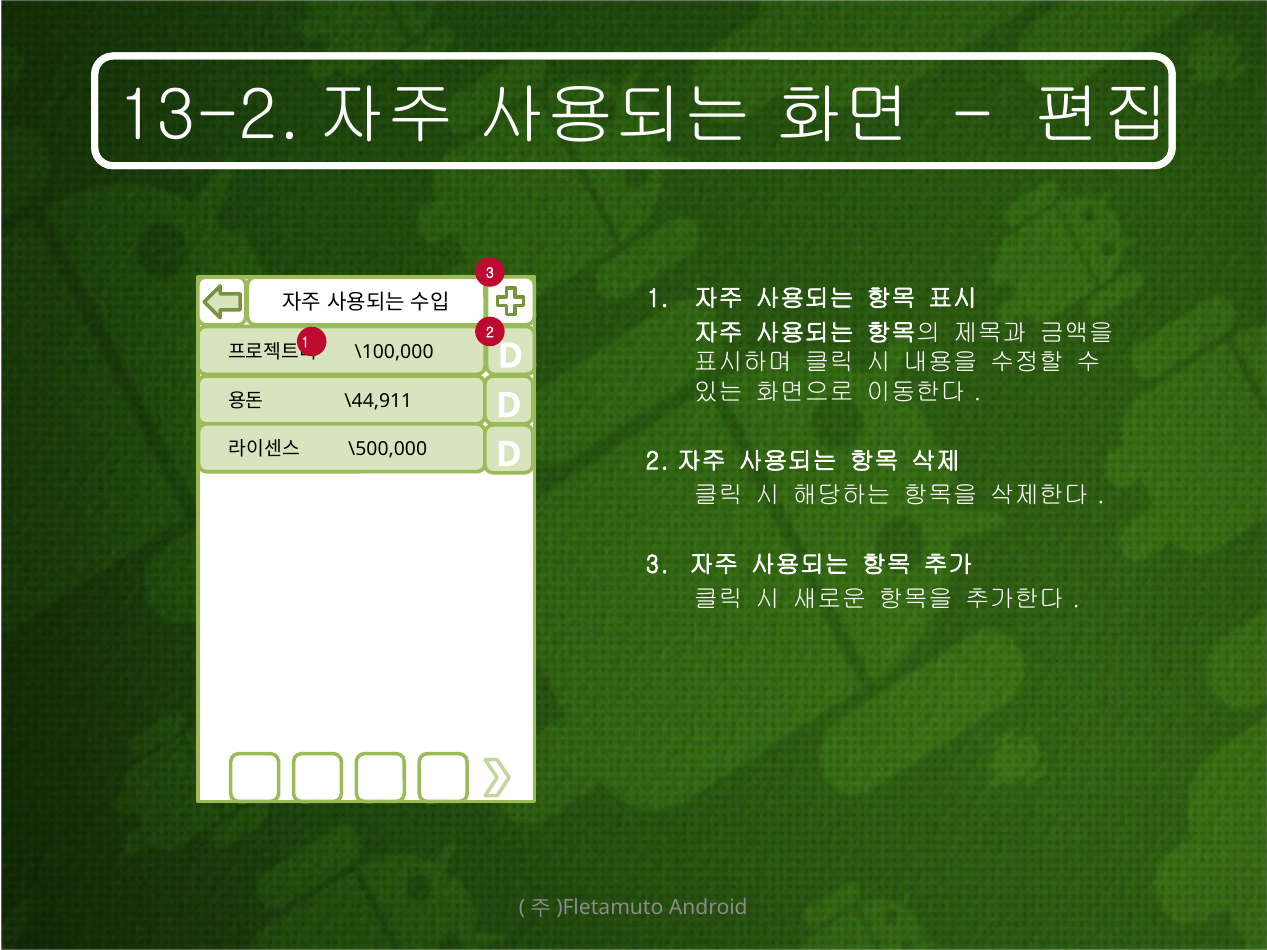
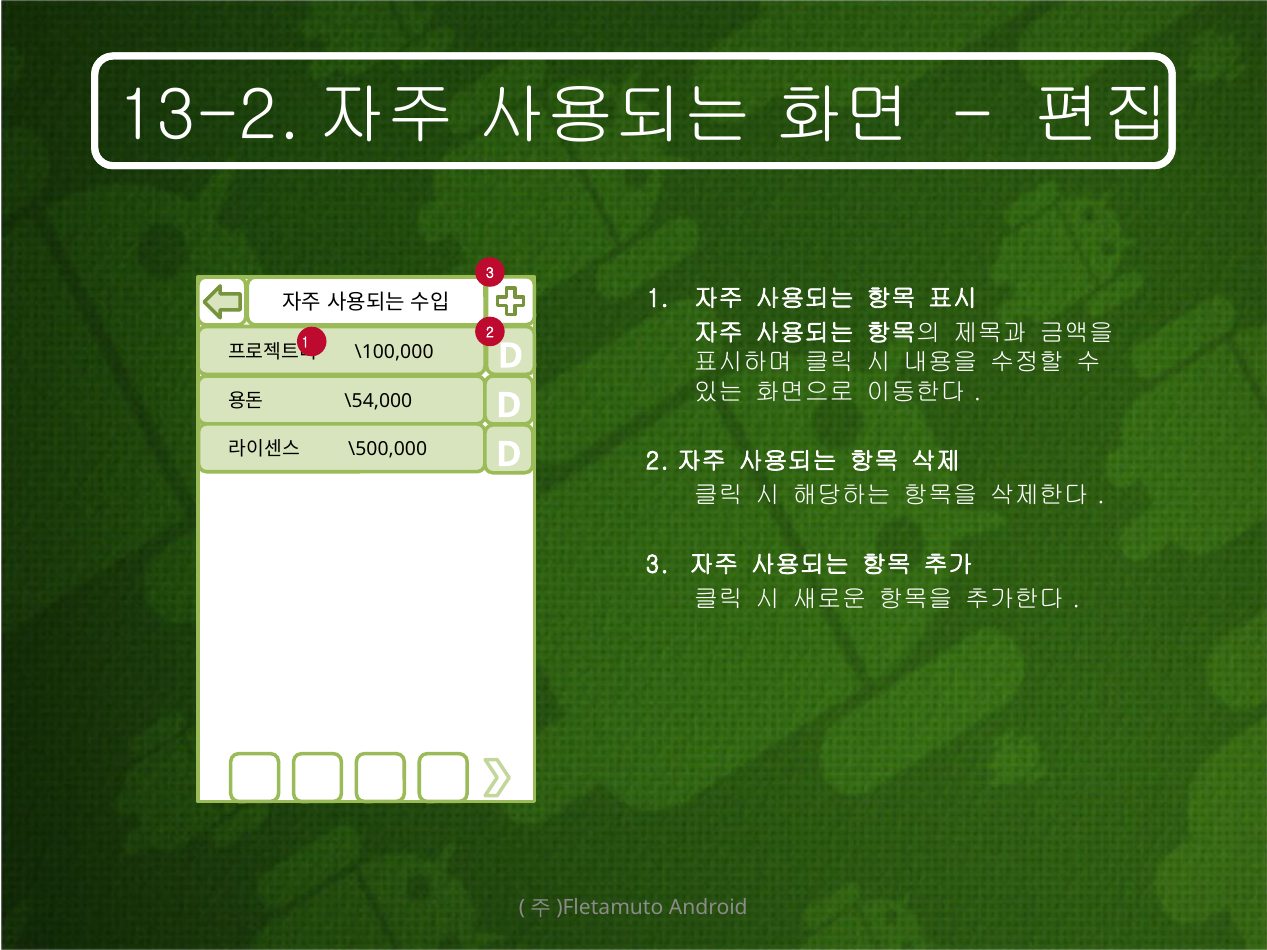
\44,911: \44,911 -> \54,000
